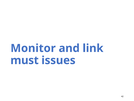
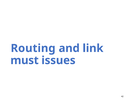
Monitor: Monitor -> Routing
